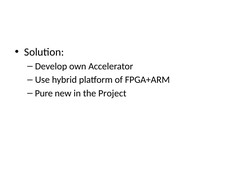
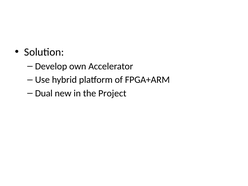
Pure: Pure -> Dual
